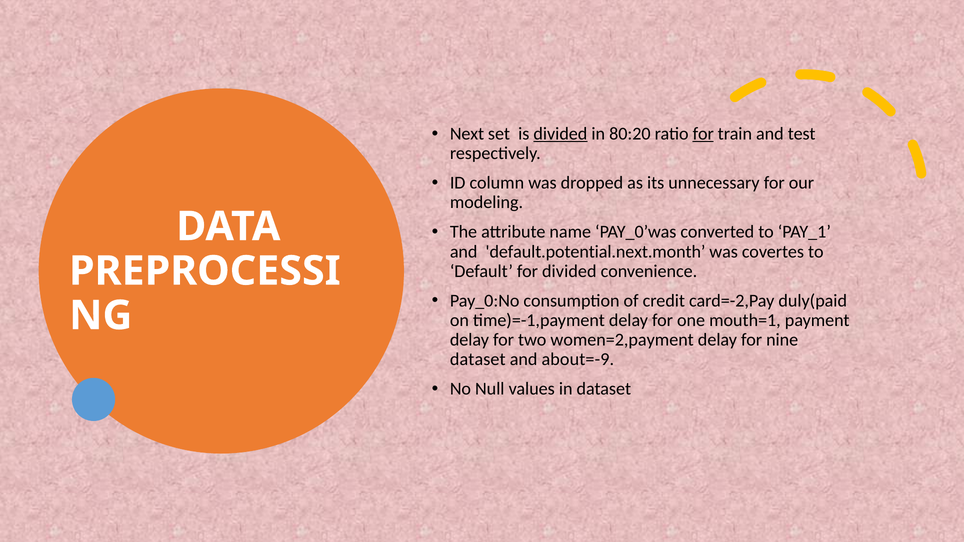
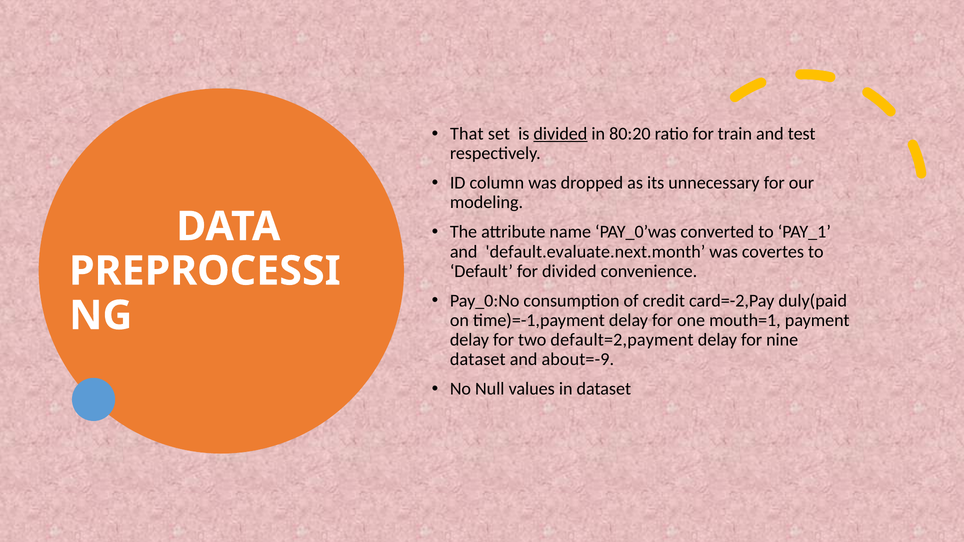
Next: Next -> That
for at (703, 134) underline: present -> none
default.potential.next.month: default.potential.next.month -> default.evaluate.next.month
women=2,payment: women=2,payment -> default=2,payment
